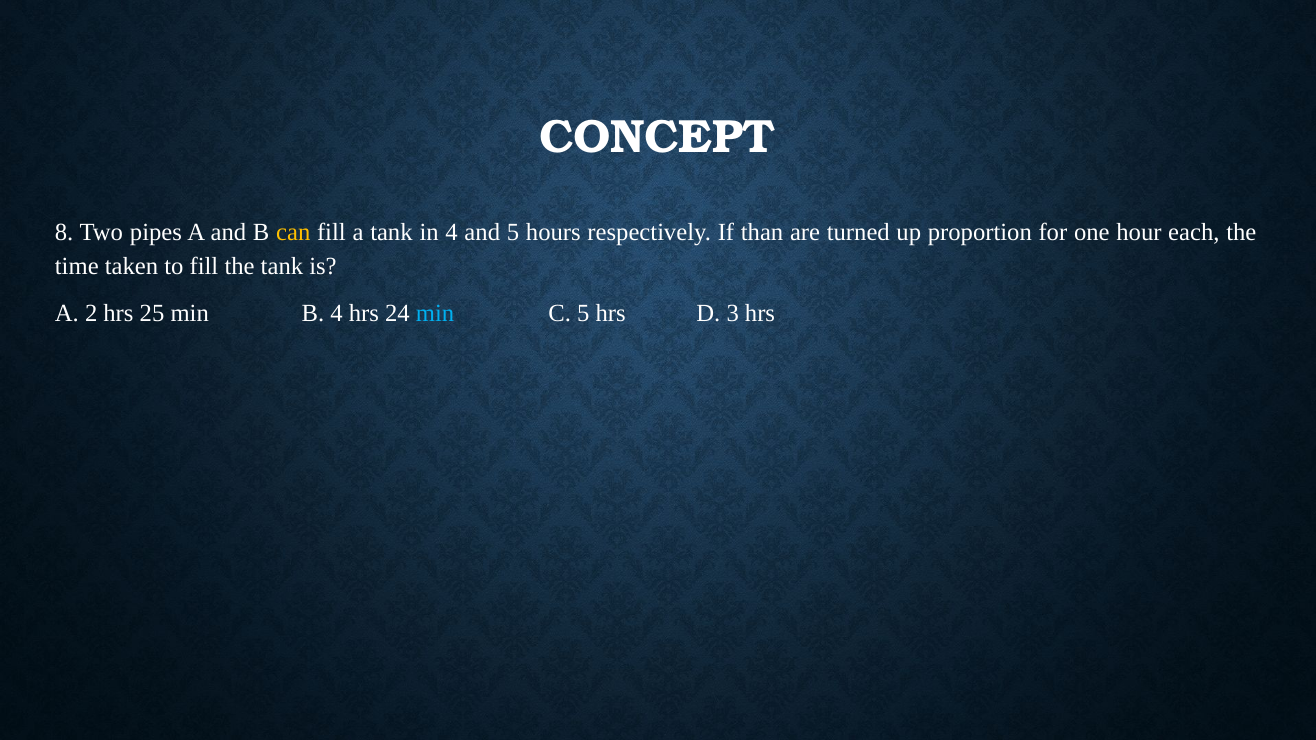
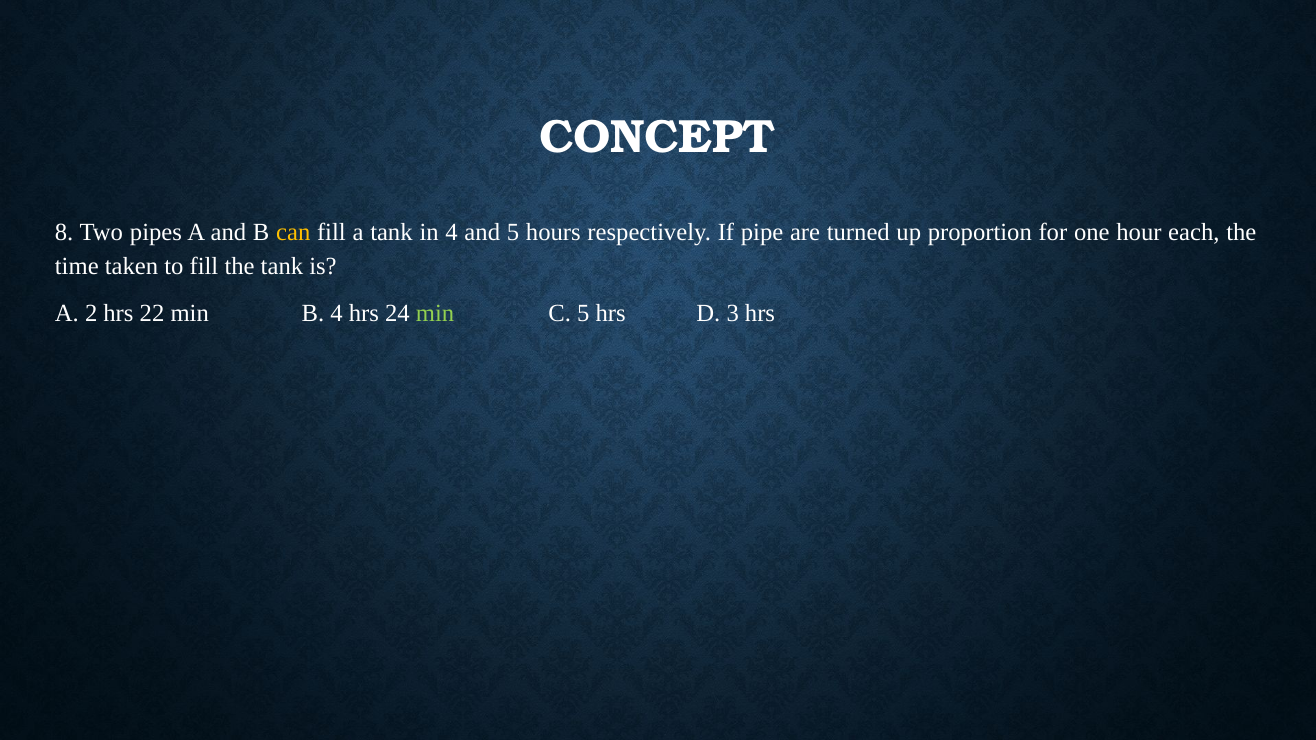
than: than -> pipe
25: 25 -> 22
min at (435, 314) colour: light blue -> light green
